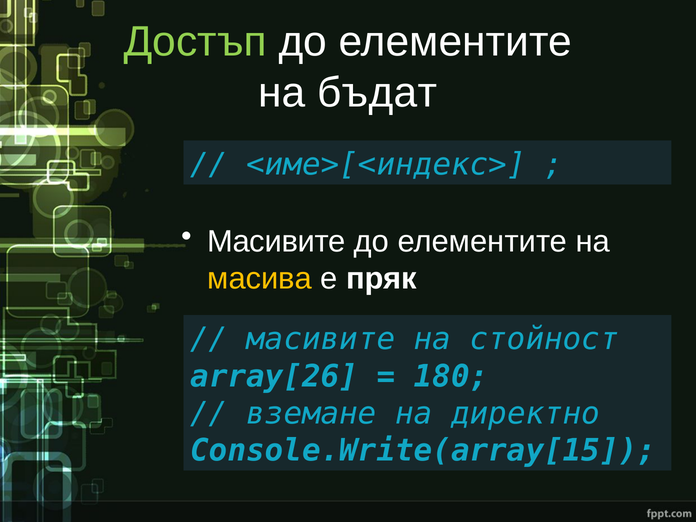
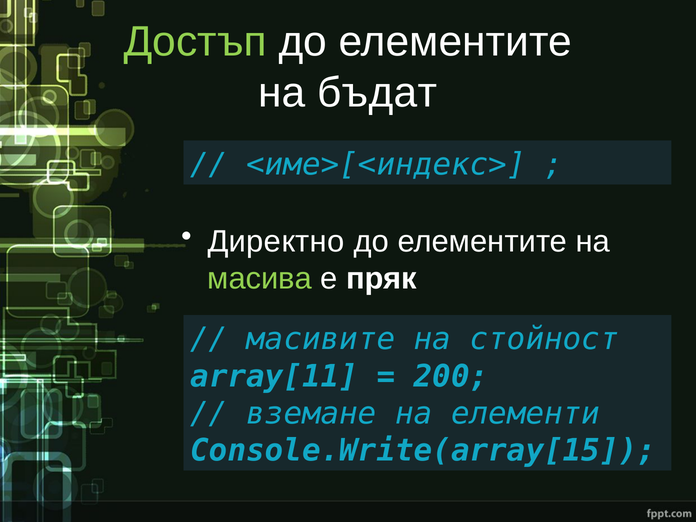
Масивите at (276, 241): Масивите -> Директно
масива colour: yellow -> light green
array[26: array[26 -> array[11
180: 180 -> 200
директно: директно -> елементи
